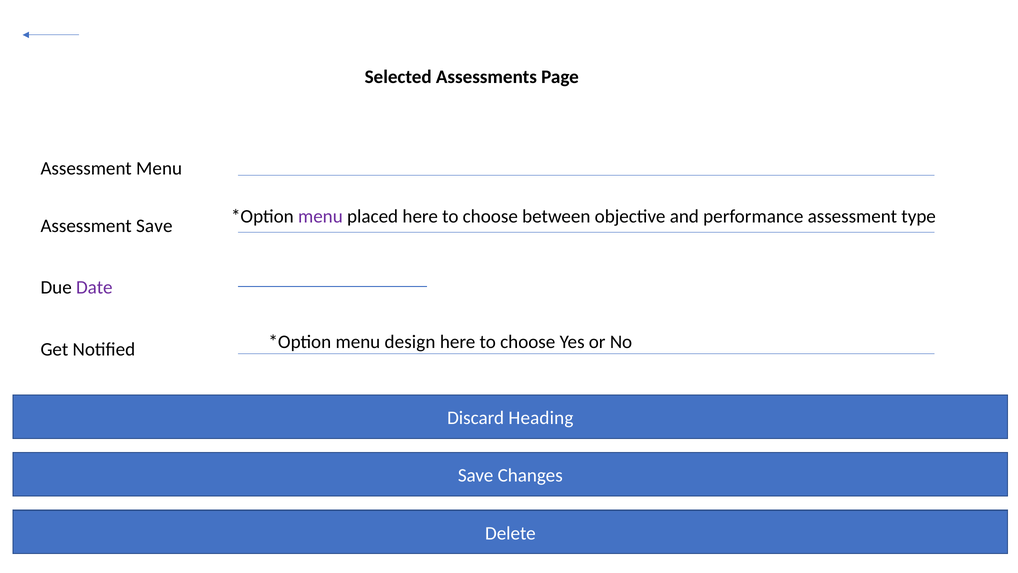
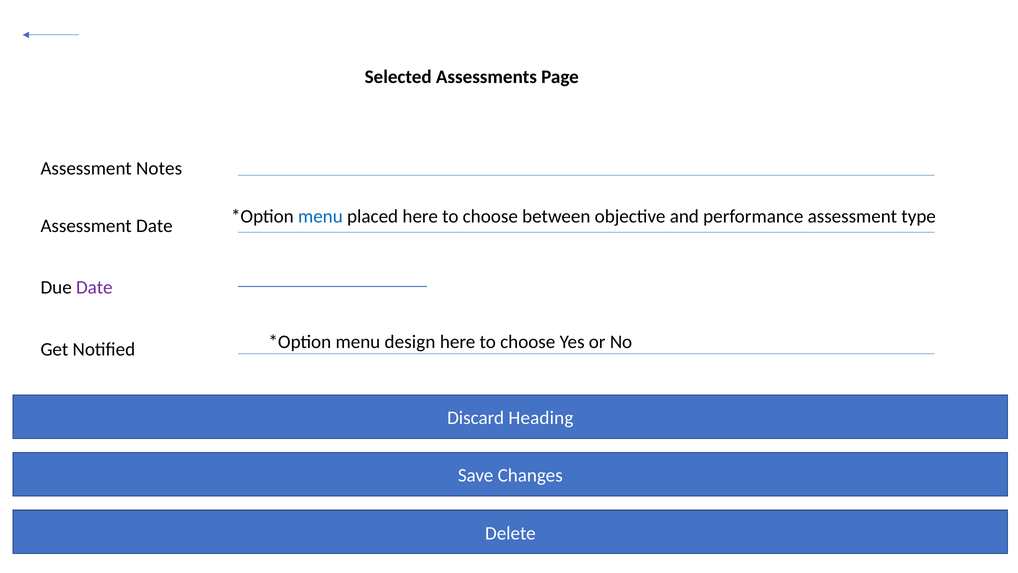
Assessment Menu: Menu -> Notes
menu at (320, 216) colour: purple -> blue
Assessment Save: Save -> Date
